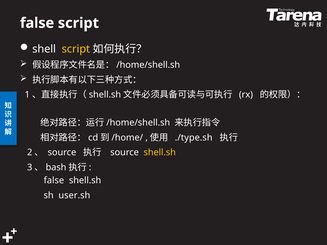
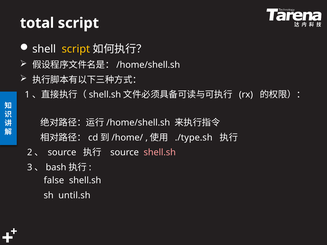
false at (37, 23): false -> total
shell.sh at (160, 153) colour: yellow -> pink
user.sh: user.sh -> until.sh
